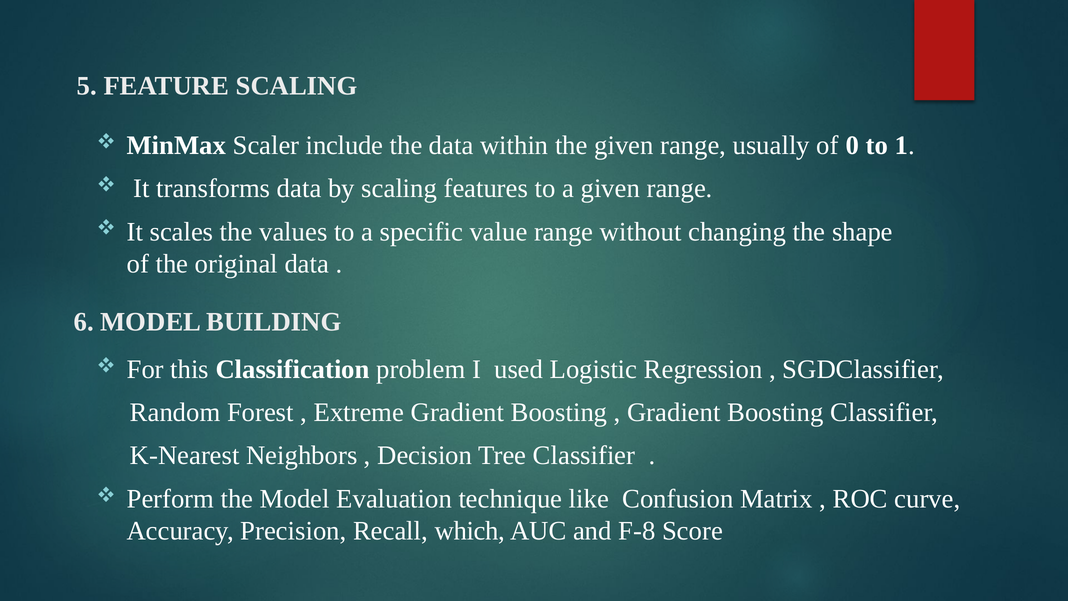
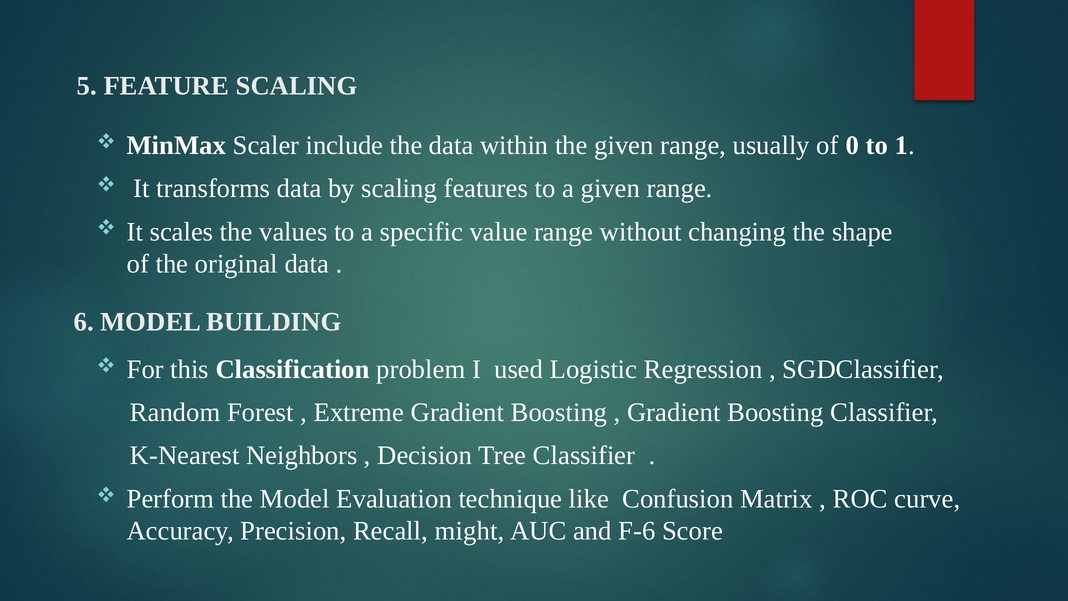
which: which -> might
F-8: F-8 -> F-6
